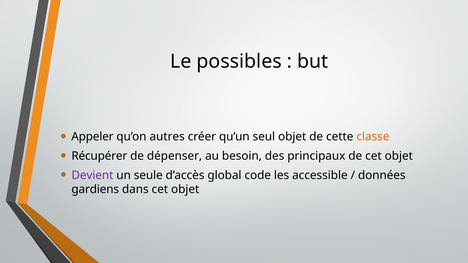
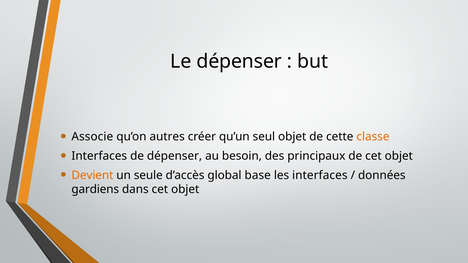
Le possibles: possibles -> dépenser
Appeler: Appeler -> Associe
Récupérer at (99, 156): Récupérer -> Interfaces
Devient colour: purple -> orange
code: code -> base
les accessible: accessible -> interfaces
